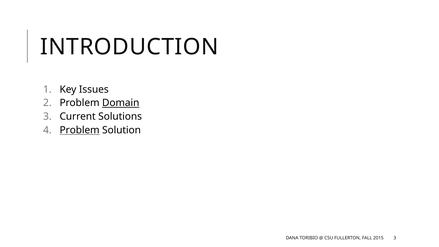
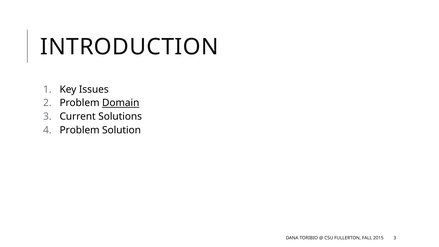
Problem at (80, 130) underline: present -> none
